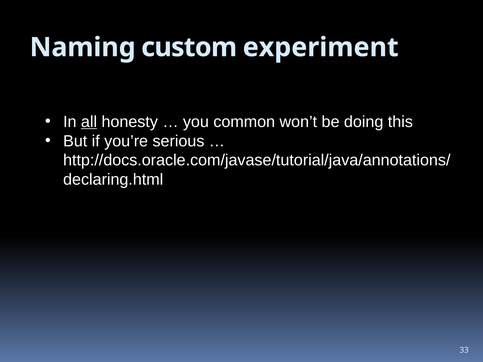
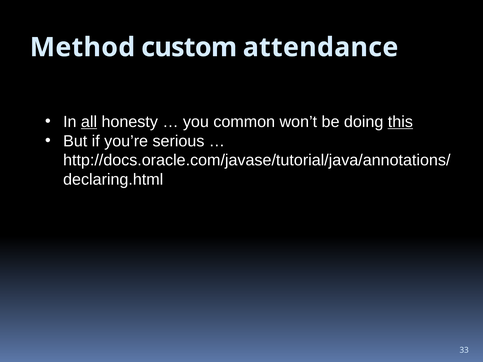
Naming: Naming -> Method
experiment: experiment -> attendance
this underline: none -> present
